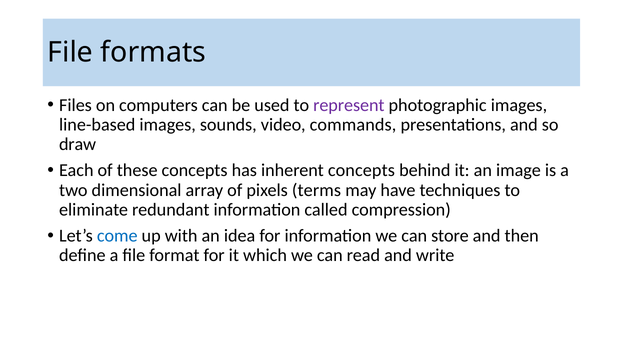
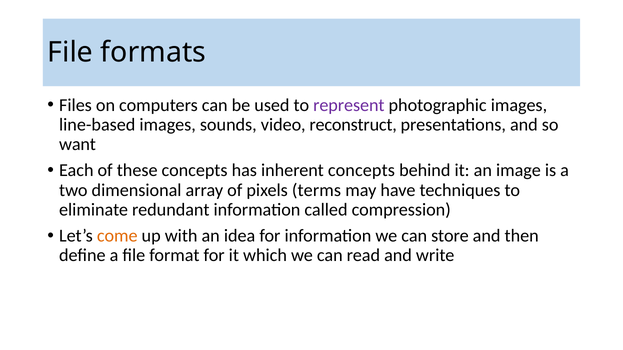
commands: commands -> reconstruct
draw: draw -> want
come colour: blue -> orange
